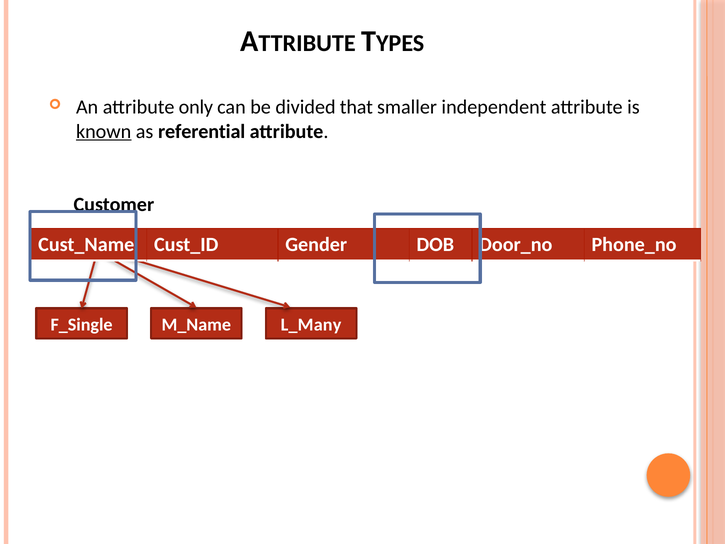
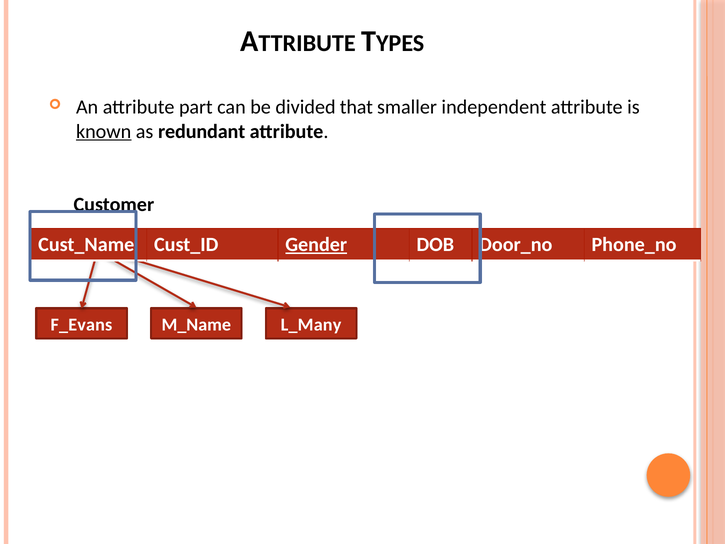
only: only -> part
referential: referential -> redundant
Gender underline: none -> present
F_Single: F_Single -> F_Evans
